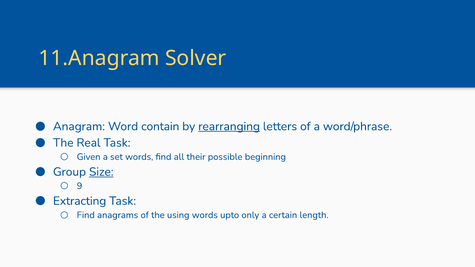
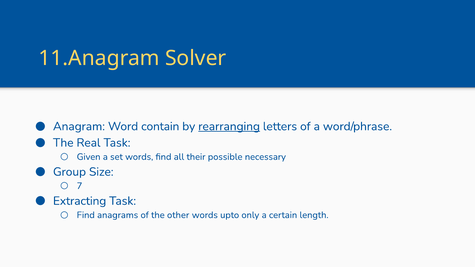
beginning: beginning -> necessary
Size underline: present -> none
9: 9 -> 7
using: using -> other
